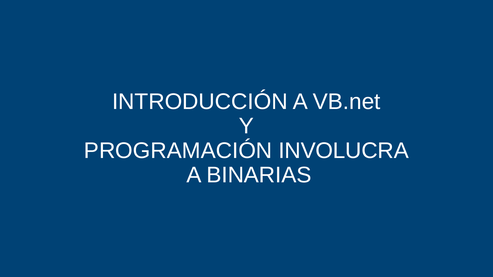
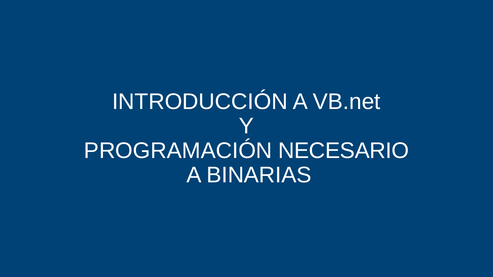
INVOLUCRA: INVOLUCRA -> NECESARIO
